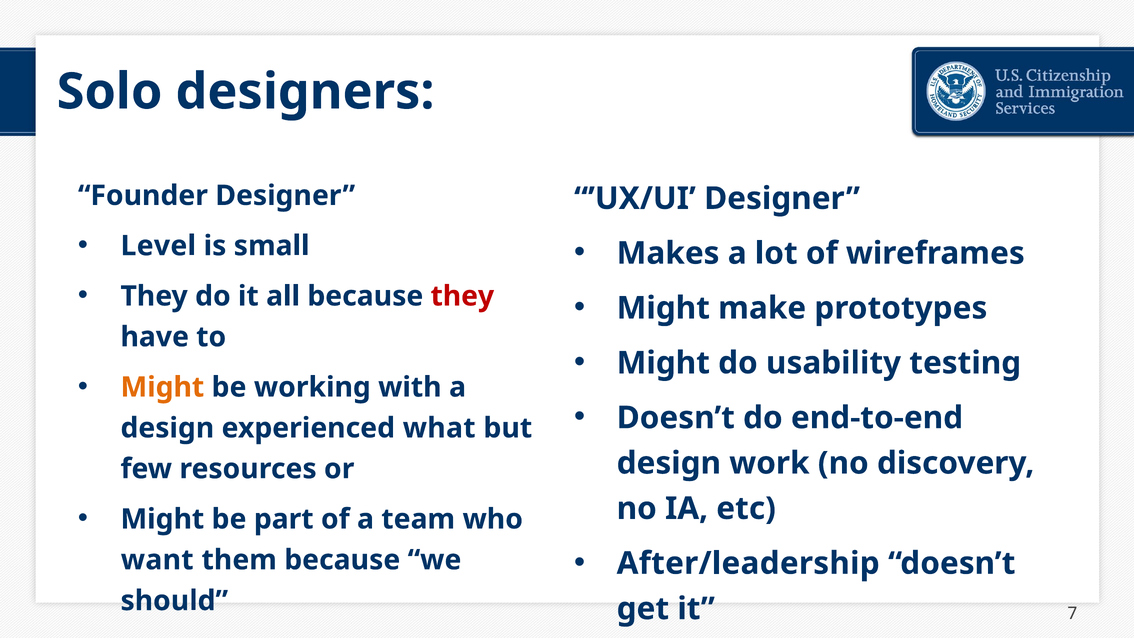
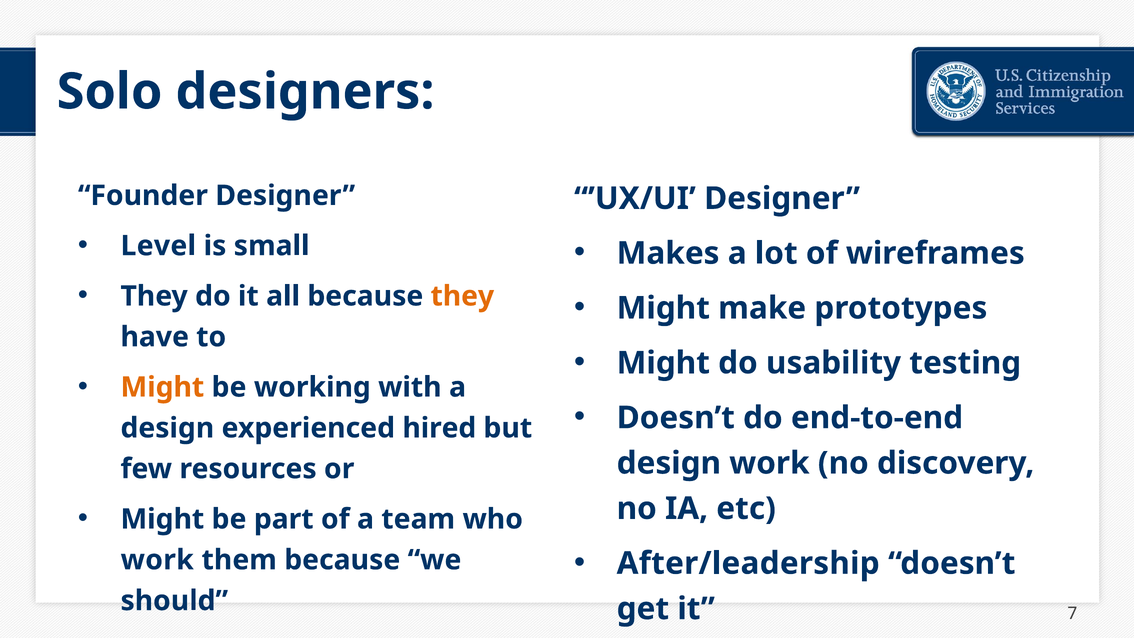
they at (462, 296) colour: red -> orange
what: what -> hired
want at (157, 560): want -> work
